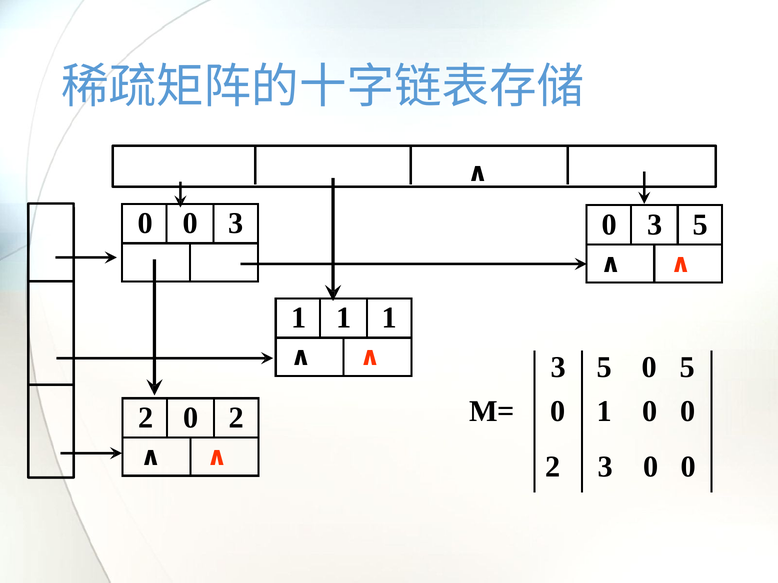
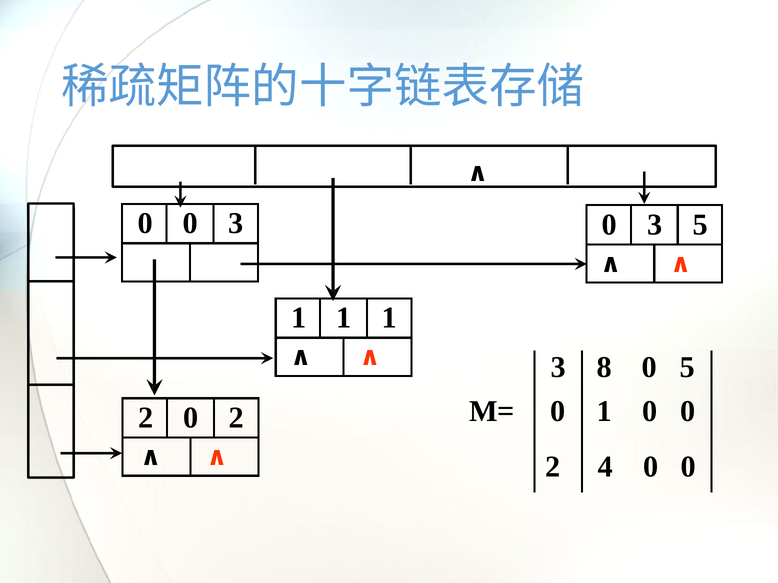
5 at (604, 368): 5 -> 8
2 3: 3 -> 4
